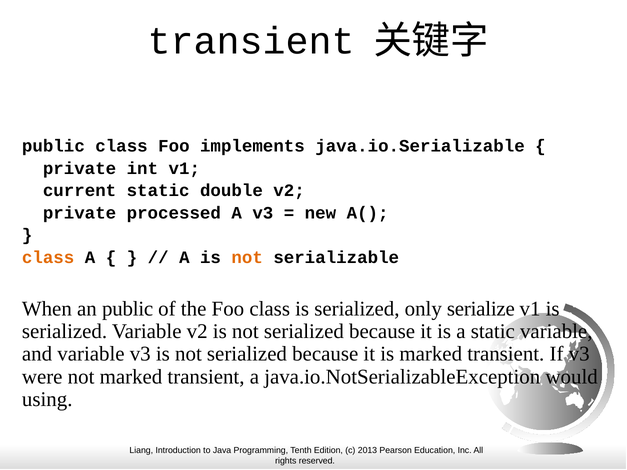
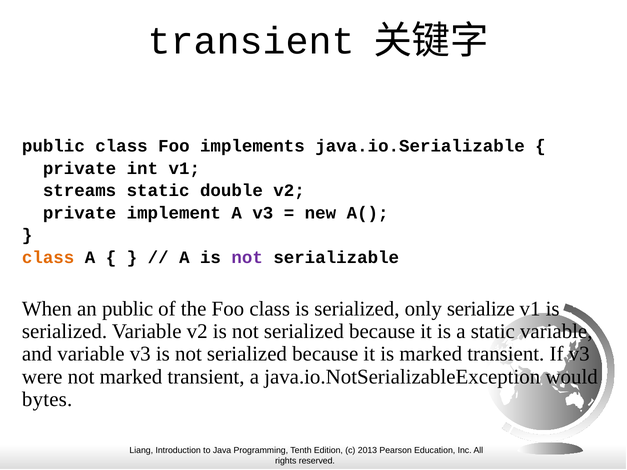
current: current -> streams
processed: processed -> implement
not at (247, 258) colour: orange -> purple
using: using -> bytes
